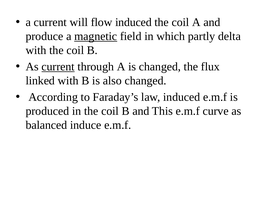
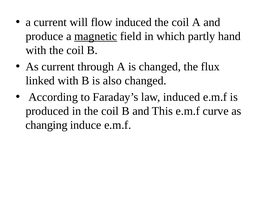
delta: delta -> hand
current at (58, 67) underline: present -> none
balanced: balanced -> changing
